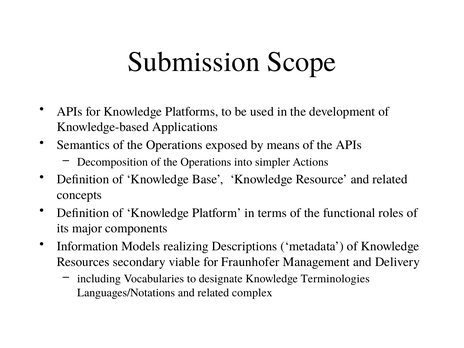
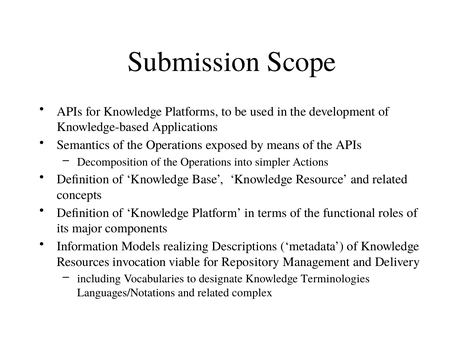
secondary: secondary -> invocation
Fraunhofer: Fraunhofer -> Repository
